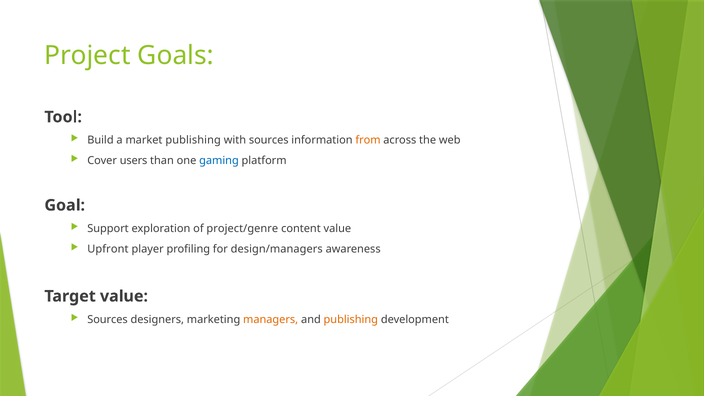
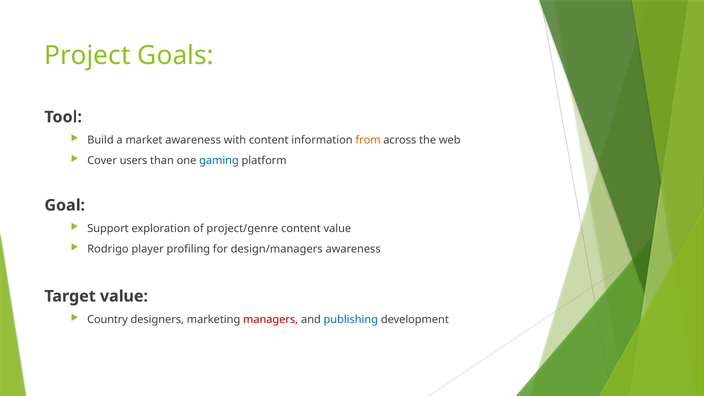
market publishing: publishing -> awareness
with sources: sources -> content
Upfront: Upfront -> Rodrigo
Sources at (108, 319): Sources -> Country
managers colour: orange -> red
publishing at (351, 319) colour: orange -> blue
